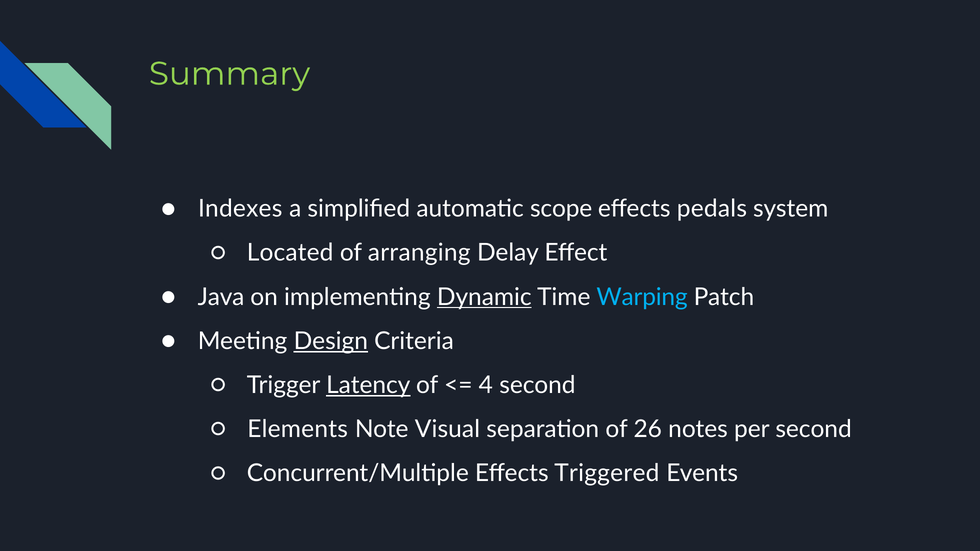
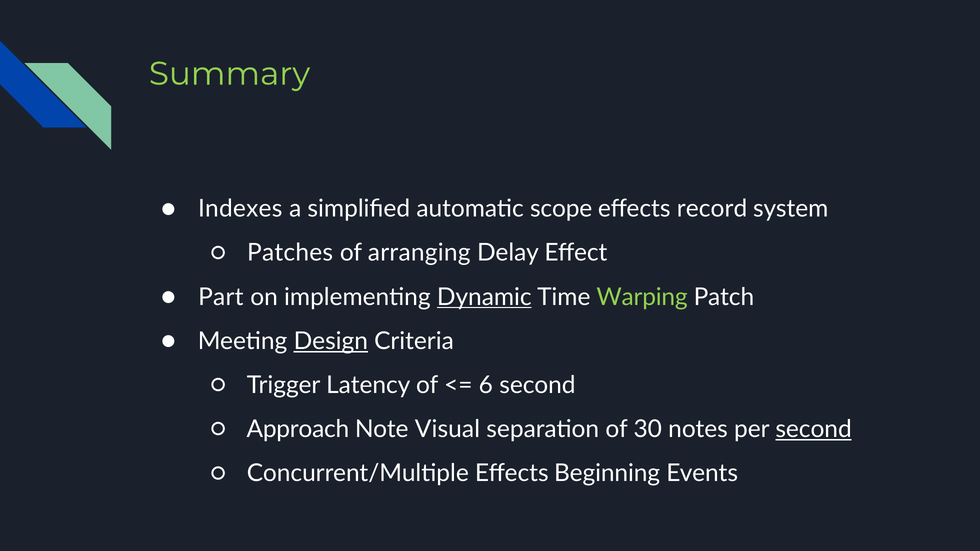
pedals: pedals -> record
Located: Located -> Patches
Java: Java -> Part
Warping colour: light blue -> light green
Latency underline: present -> none
4: 4 -> 6
Elements: Elements -> Approach
26: 26 -> 30
second at (814, 429) underline: none -> present
Triggered: Triggered -> Beginning
